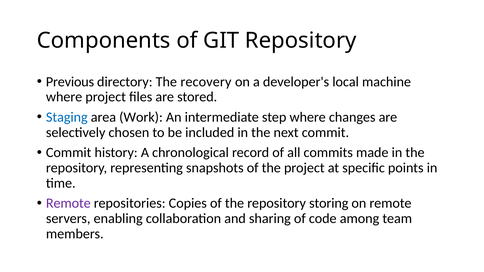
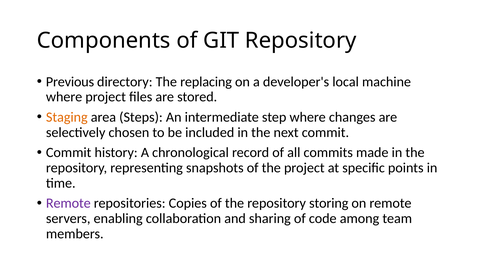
recovery: recovery -> replacing
Staging colour: blue -> orange
Work: Work -> Steps
